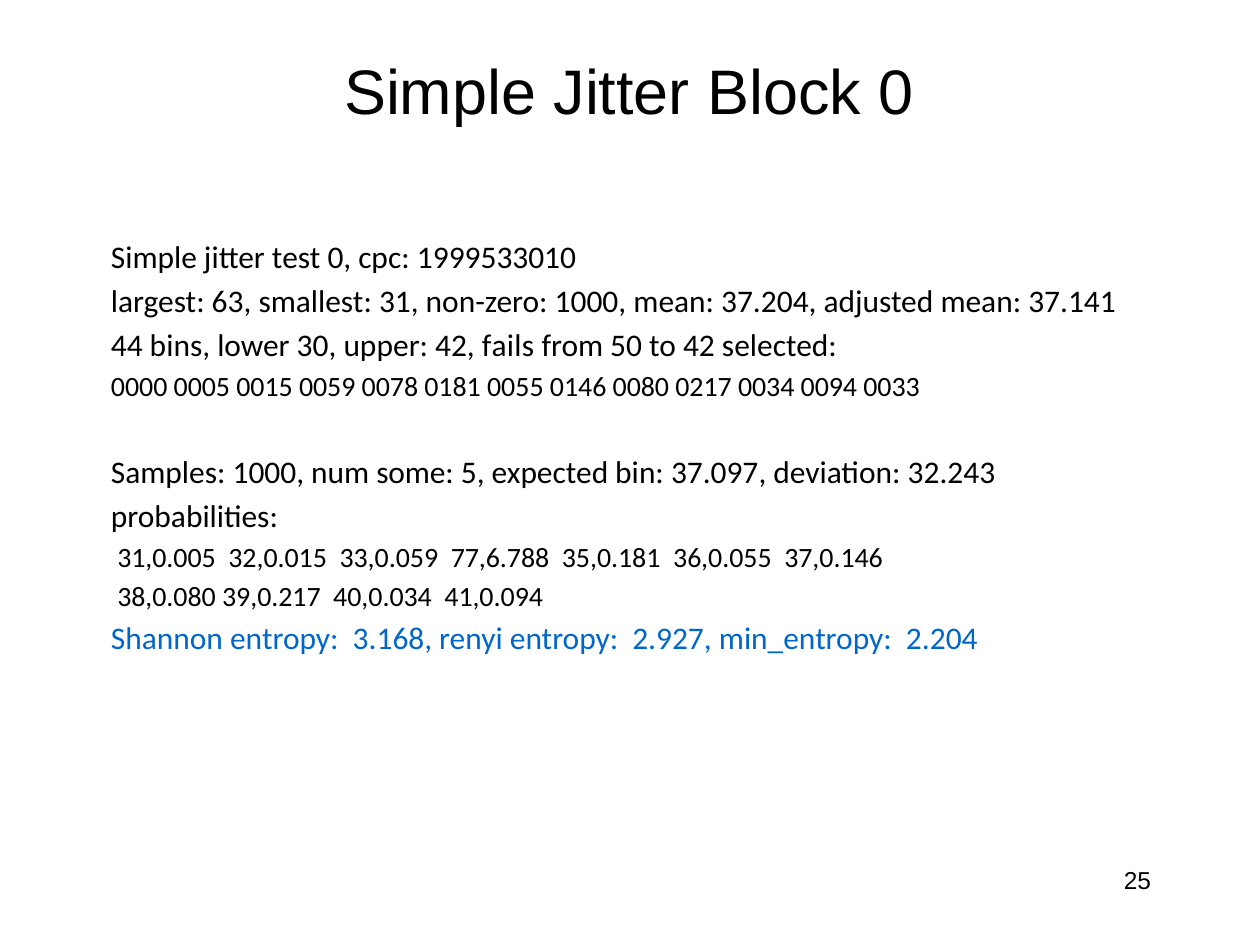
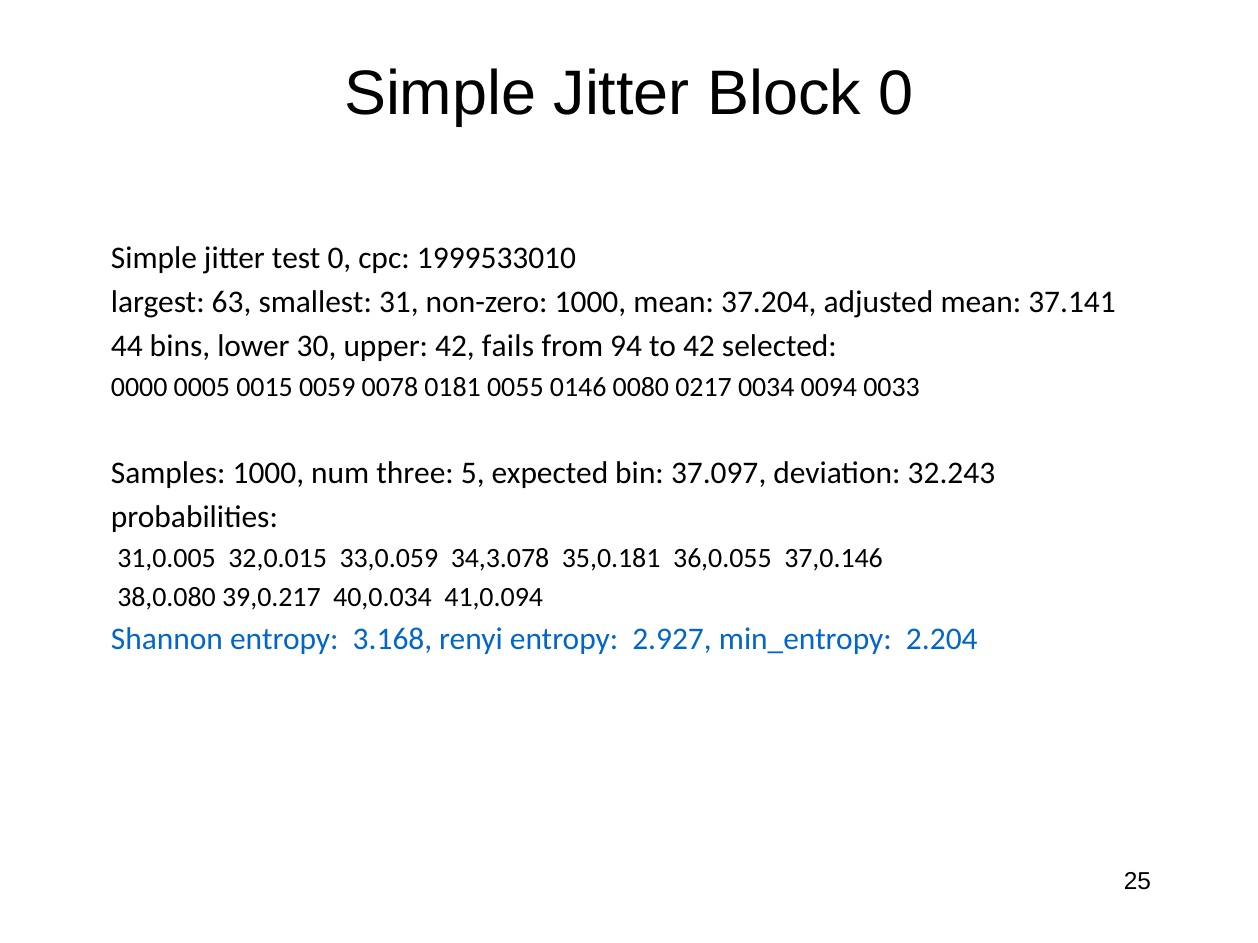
50: 50 -> 94
some: some -> three
77,6.788: 77,6.788 -> 34,3.078
